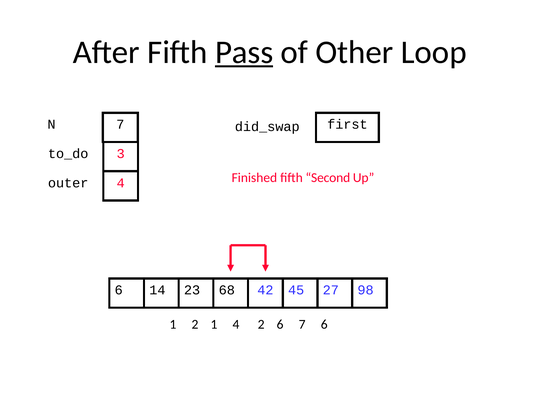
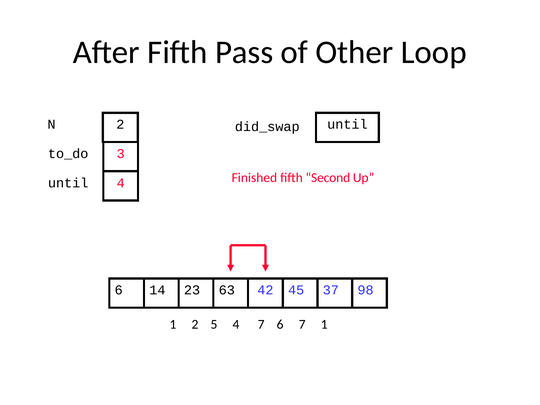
Pass underline: present -> none
N 7: 7 -> 2
did_swap first: first -> until
outer at (68, 183): outer -> until
68: 68 -> 63
27: 27 -> 37
2 1: 1 -> 5
4 2: 2 -> 7
7 6: 6 -> 1
